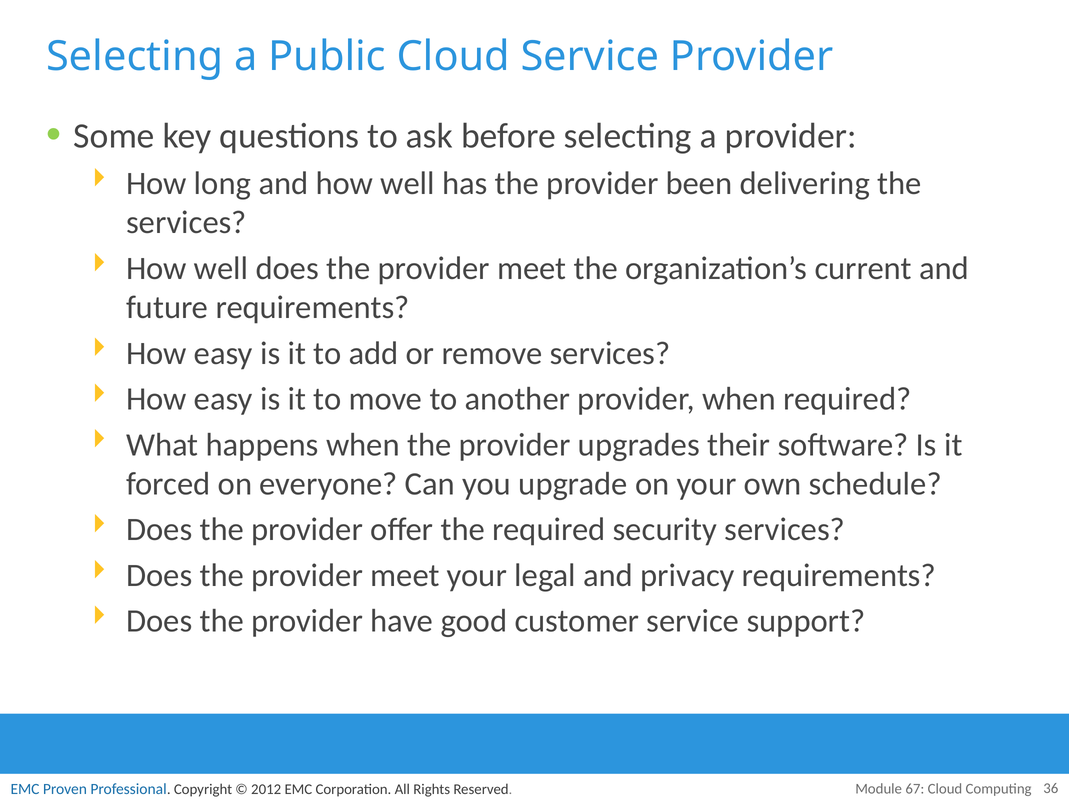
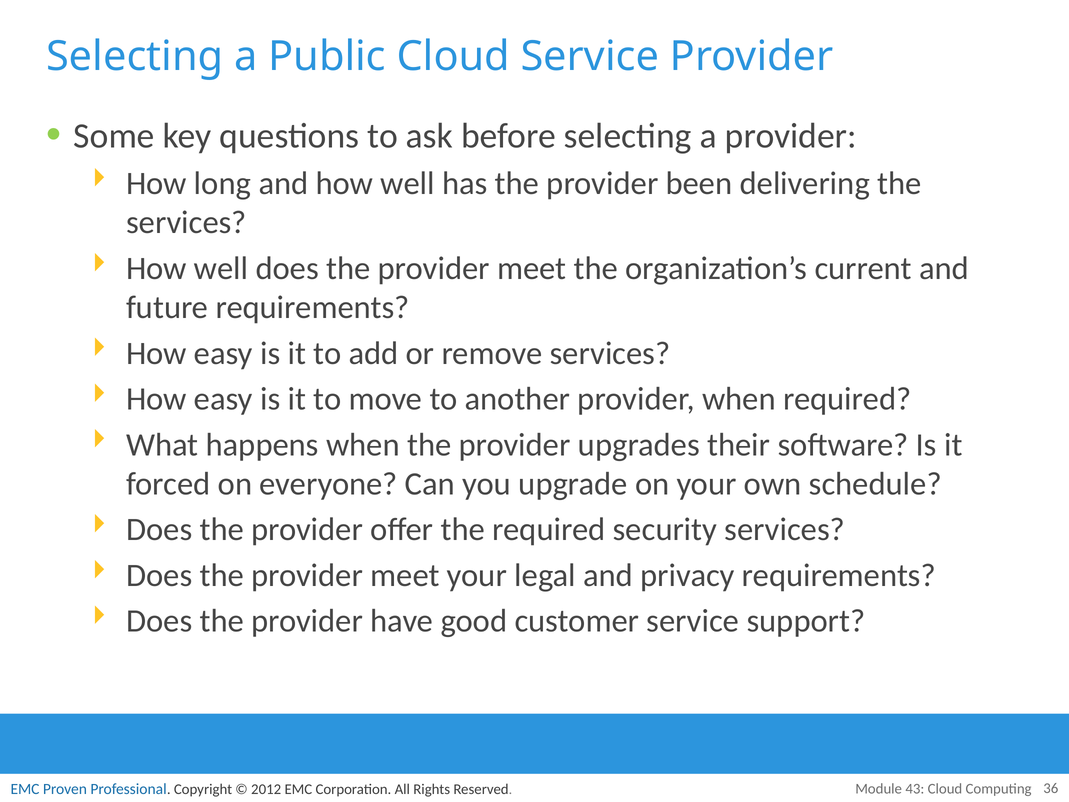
67: 67 -> 43
